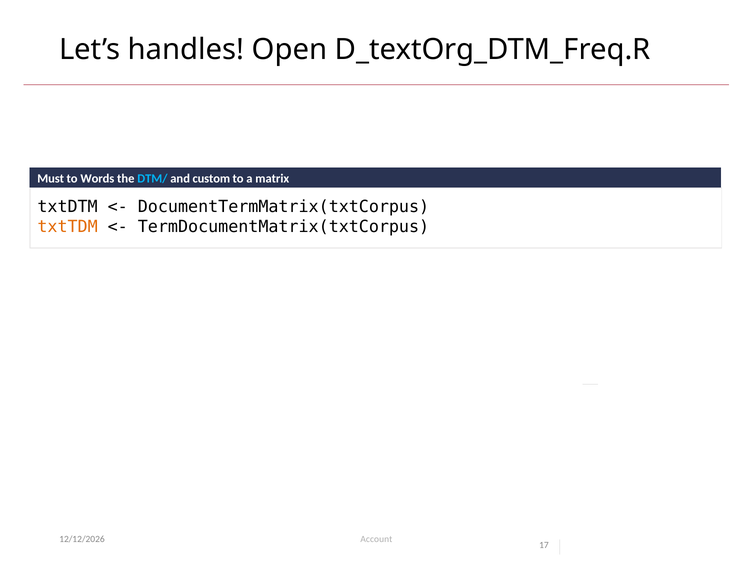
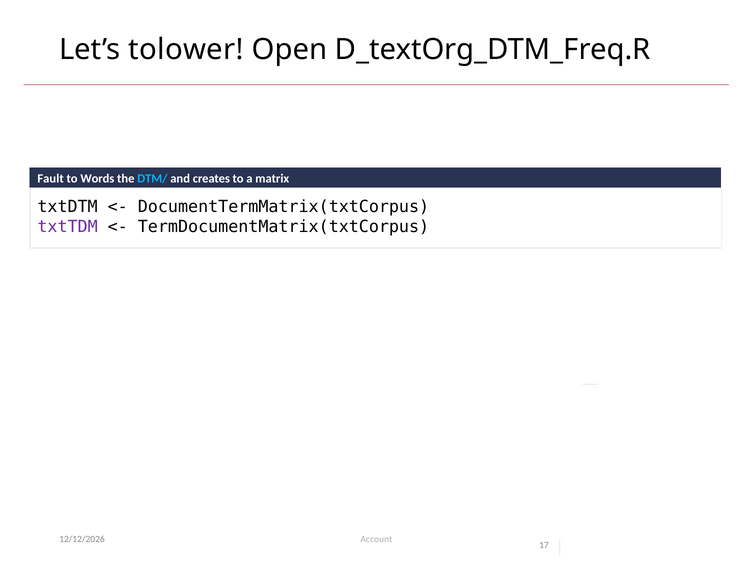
handles: handles -> tolower
Must: Must -> Fault
custom: custom -> creates
txtTDM colour: orange -> purple
